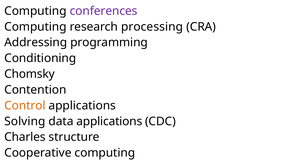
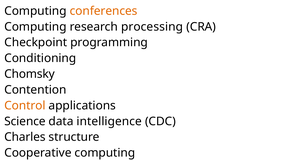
conferences colour: purple -> orange
Addressing: Addressing -> Checkpoint
Solving: Solving -> Science
data applications: applications -> intelligence
